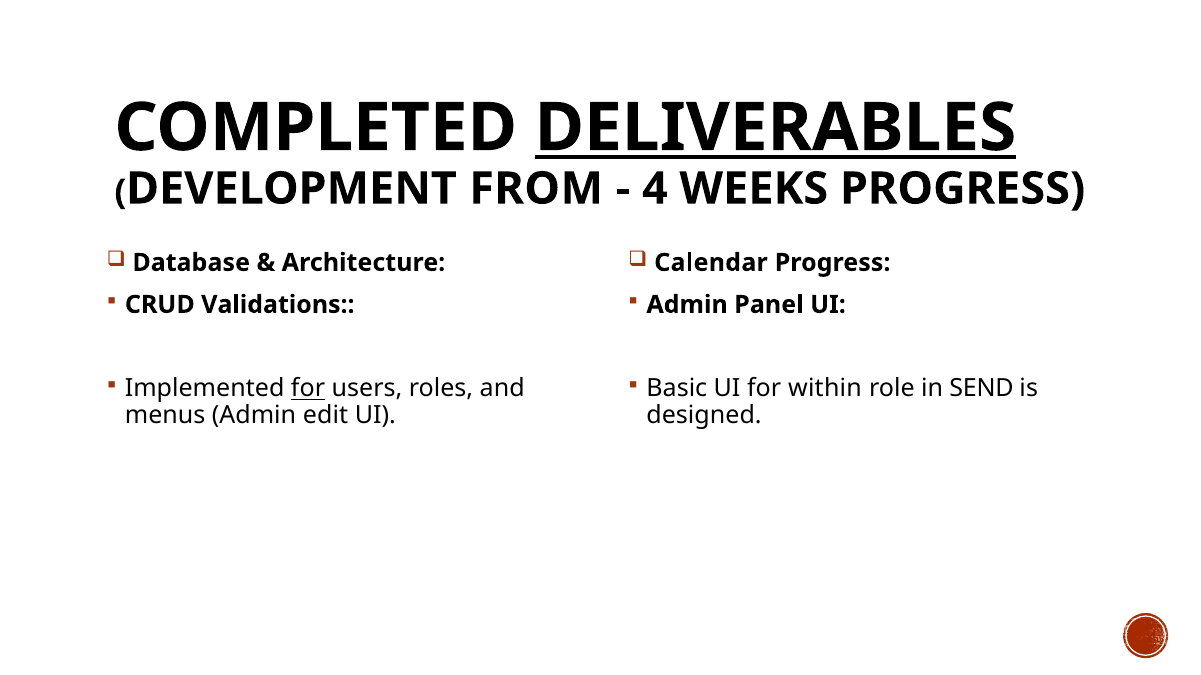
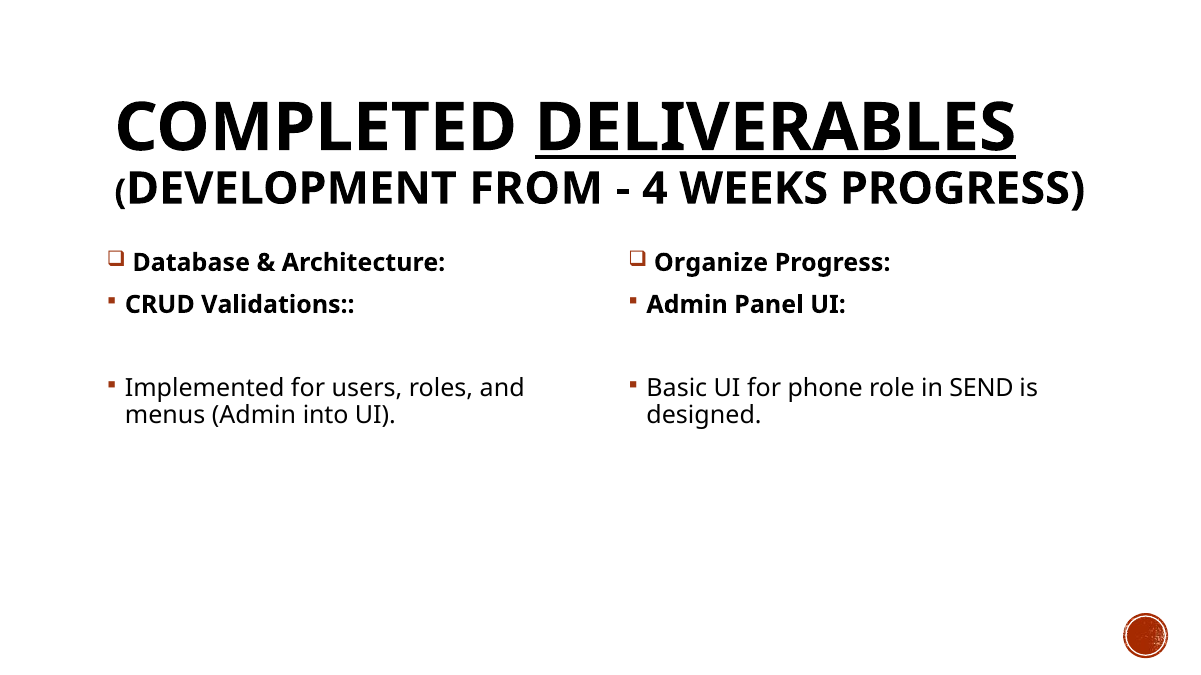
Calendar: Calendar -> Organize
for at (308, 389) underline: present -> none
within: within -> phone
edit: edit -> into
